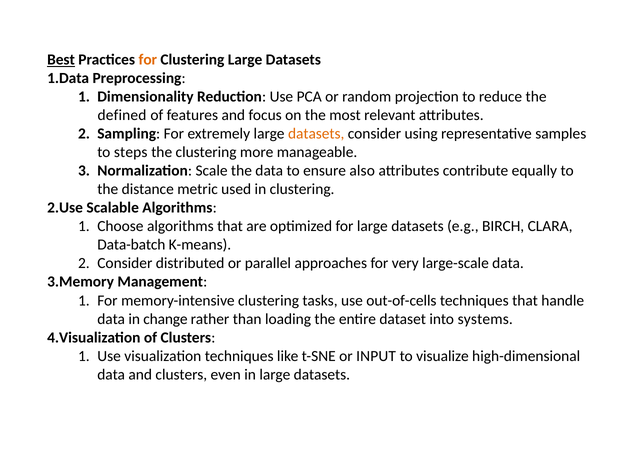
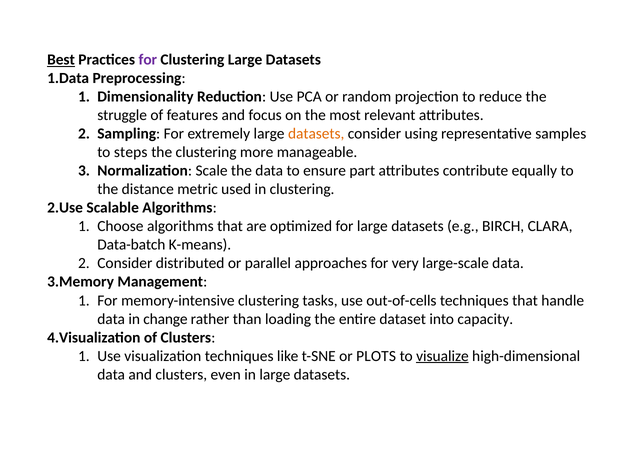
for at (148, 60) colour: orange -> purple
defined: defined -> struggle
also: also -> part
systems: systems -> capacity
INPUT: INPUT -> PLOTS
visualize underline: none -> present
